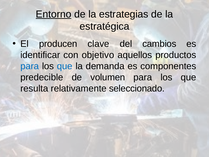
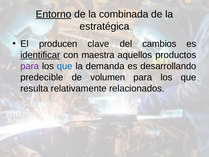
estrategias: estrategias -> combinada
identificar underline: none -> present
objetivo: objetivo -> maestra
para at (30, 66) colour: blue -> purple
componentes: componentes -> desarrollando
seleccionado: seleccionado -> relacionados
